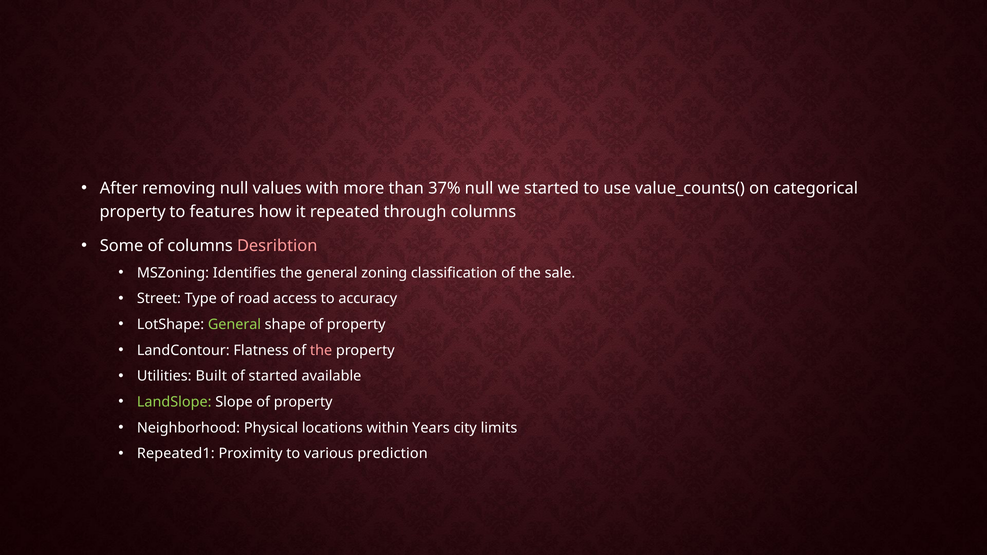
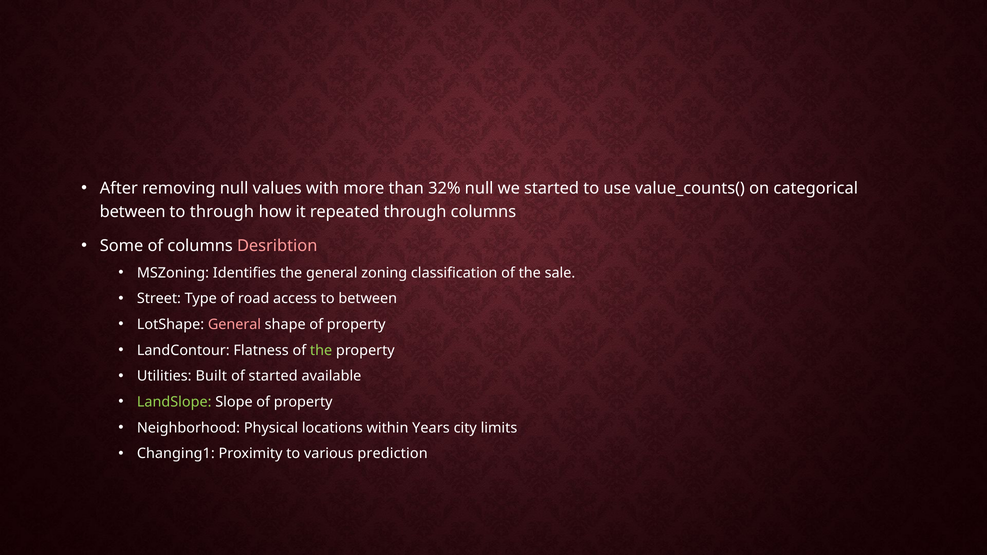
37%: 37% -> 32%
property at (133, 212): property -> between
to features: features -> through
to accuracy: accuracy -> between
General at (234, 325) colour: light green -> pink
the at (321, 350) colour: pink -> light green
Repeated1: Repeated1 -> Changing1
